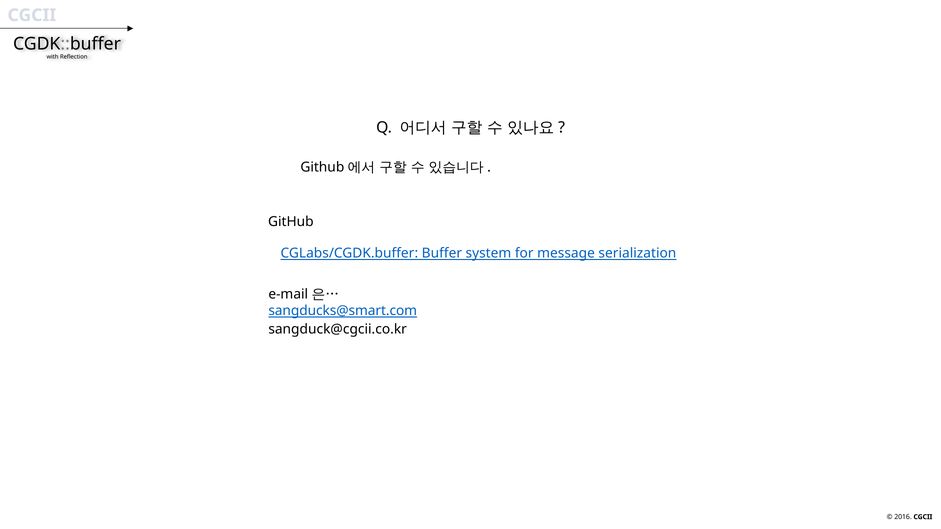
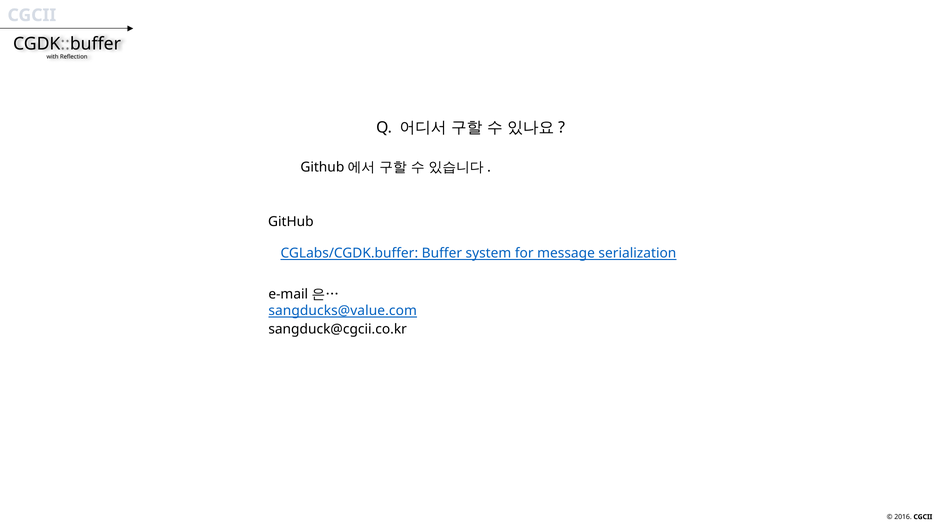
sangducks@smart.com: sangducks@smart.com -> sangducks@value.com
